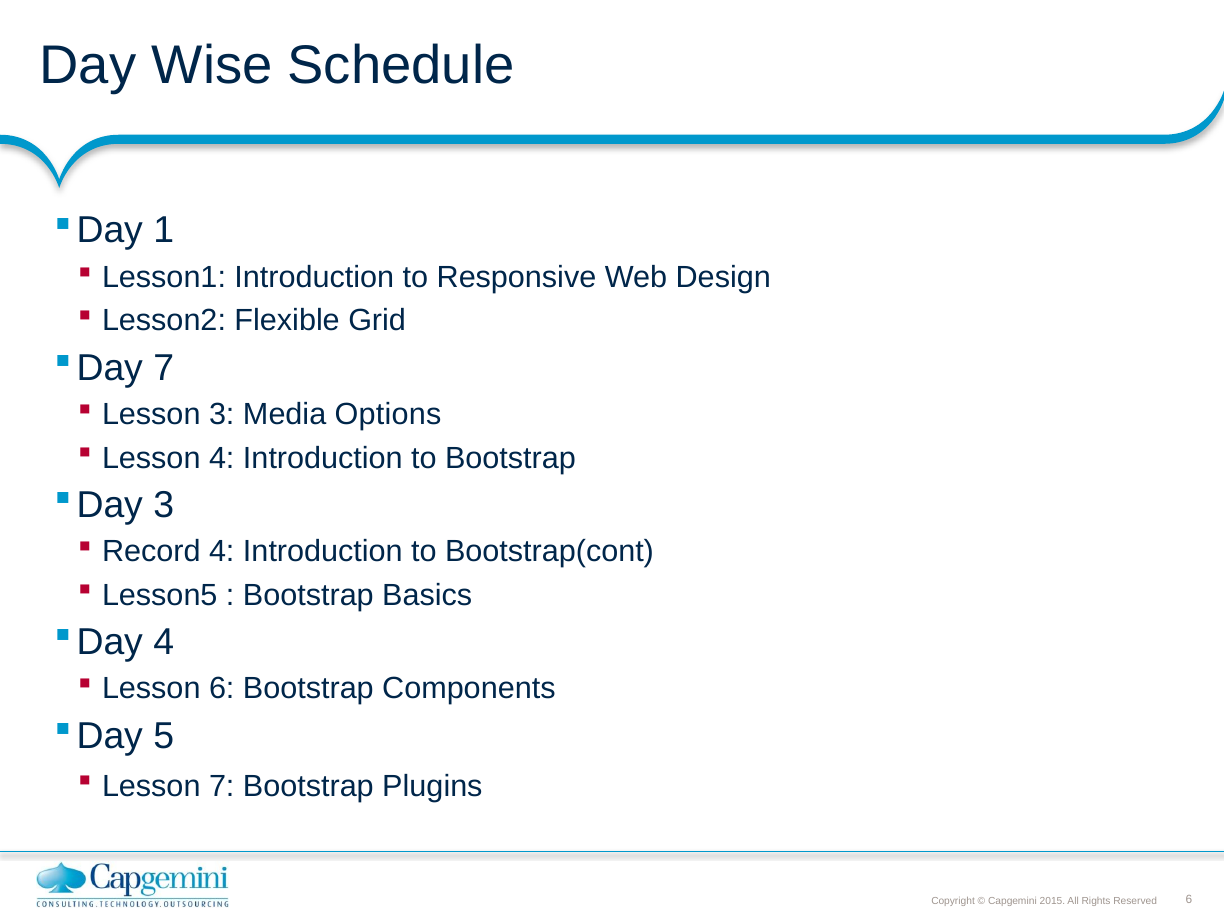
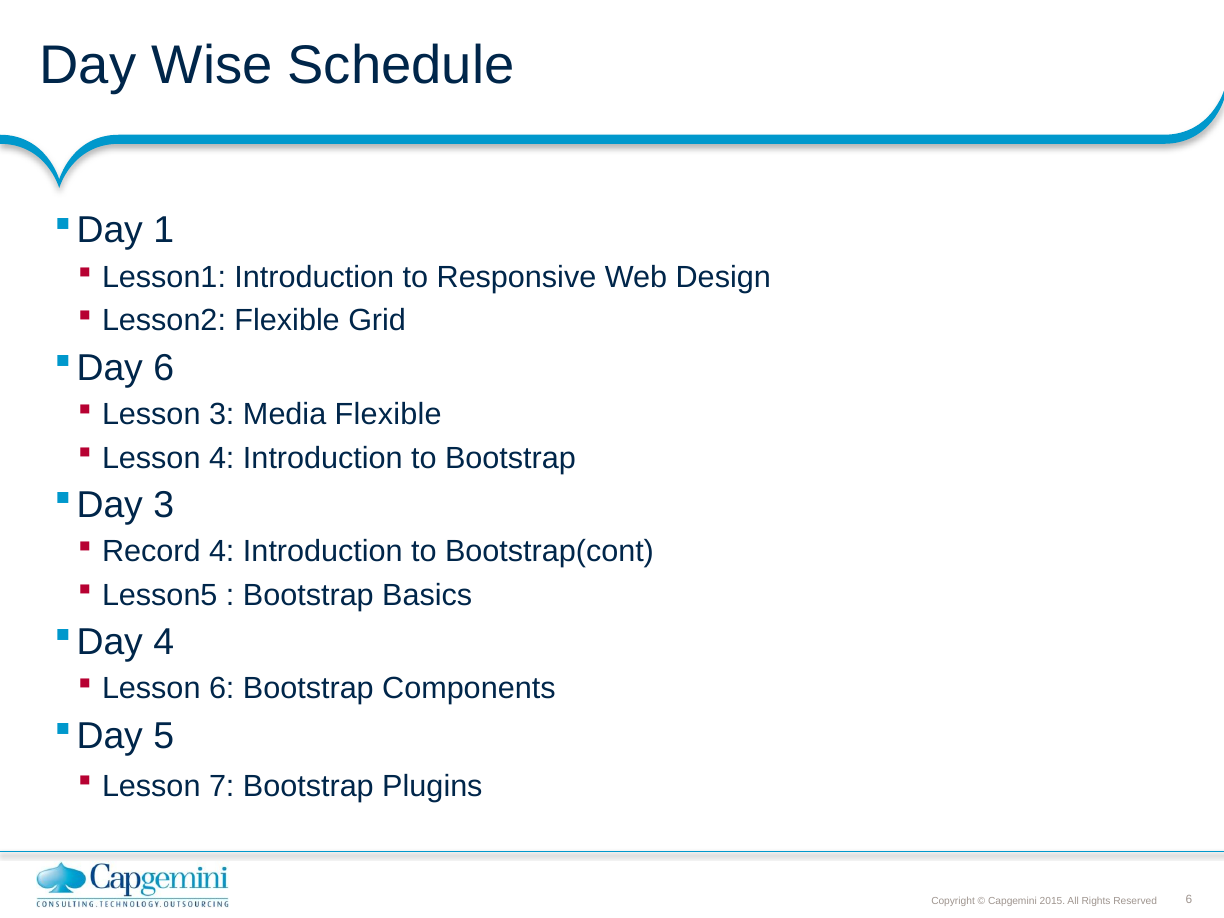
7 at (164, 368): 7 -> 6
Media Options: Options -> Flexible
